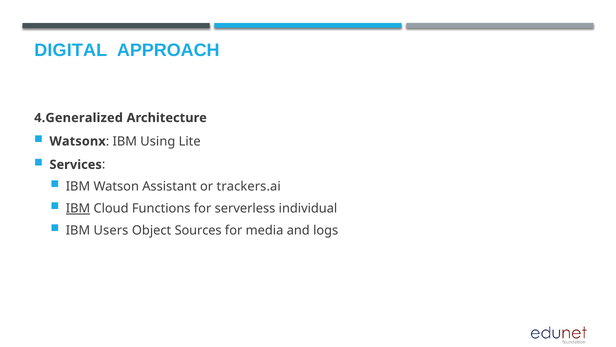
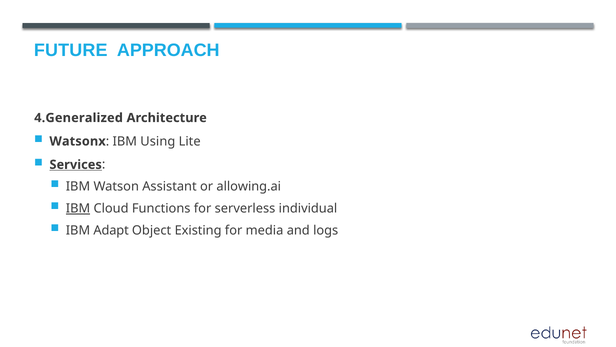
DIGITAL: DIGITAL -> FUTURE
Services underline: none -> present
trackers.ai: trackers.ai -> allowing.ai
Users: Users -> Adapt
Sources: Sources -> Existing
